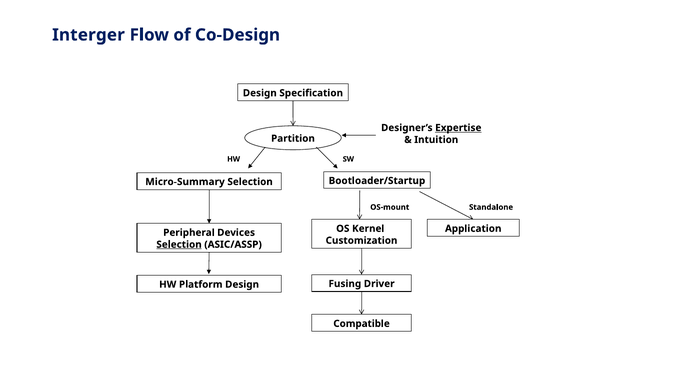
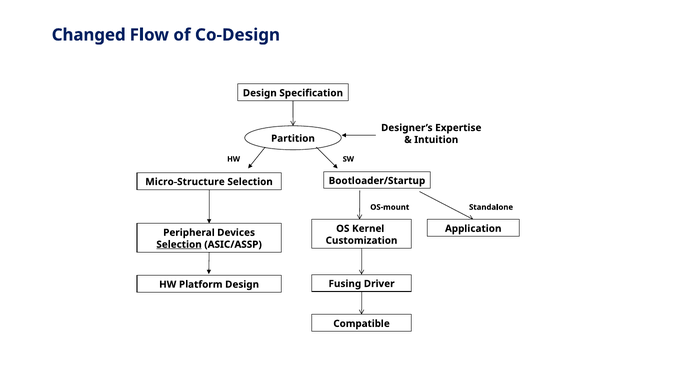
Interger: Interger -> Changed
Expertise underline: present -> none
Micro-Summary: Micro-Summary -> Micro-Structure
